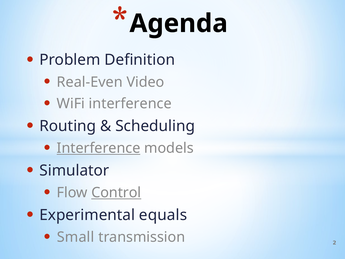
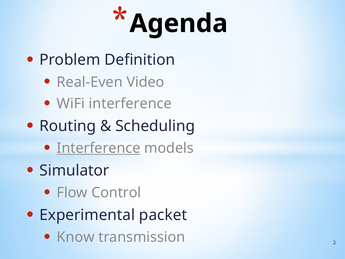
Control underline: present -> none
equals: equals -> packet
Small: Small -> Know
